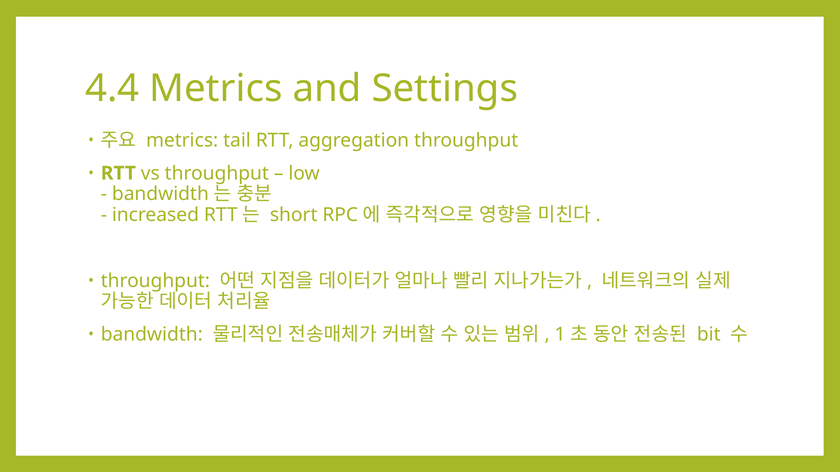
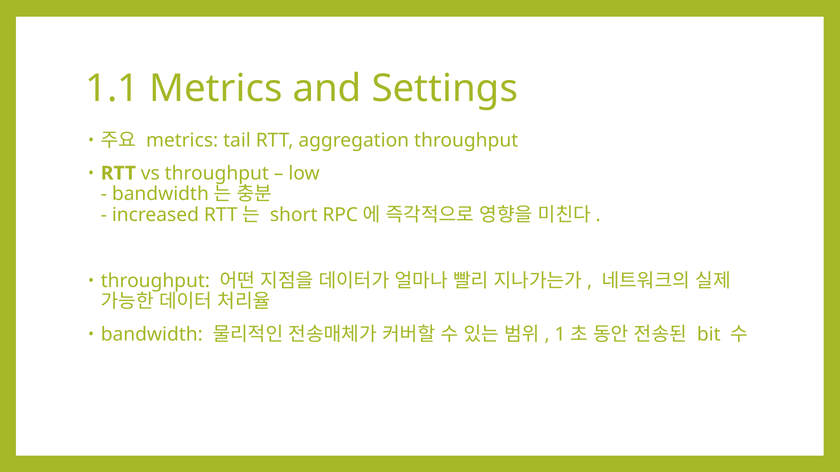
4.4: 4.4 -> 1.1
